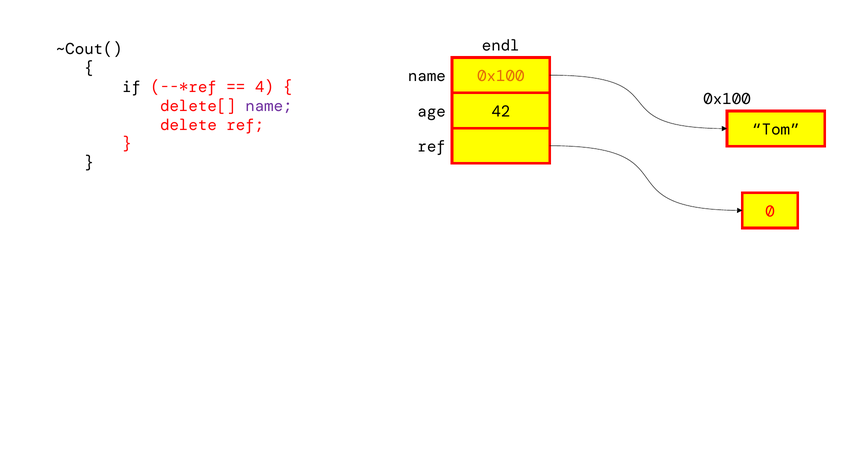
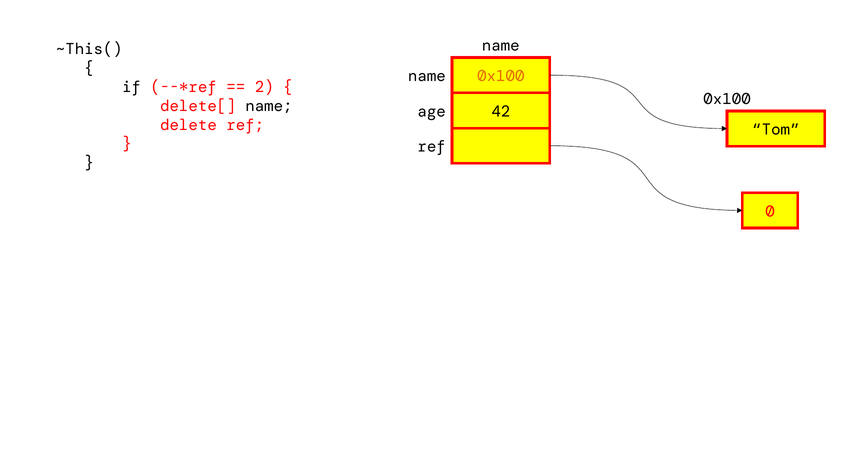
endl at (501, 46): endl -> name
~Cout(: ~Cout( -> ~This(
4: 4 -> 2
name at (269, 106) colour: purple -> black
